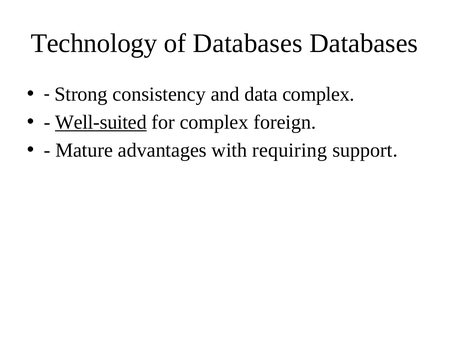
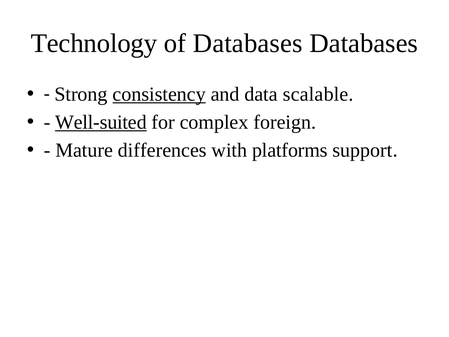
consistency underline: none -> present
data complex: complex -> scalable
advantages: advantages -> differences
requiring: requiring -> platforms
